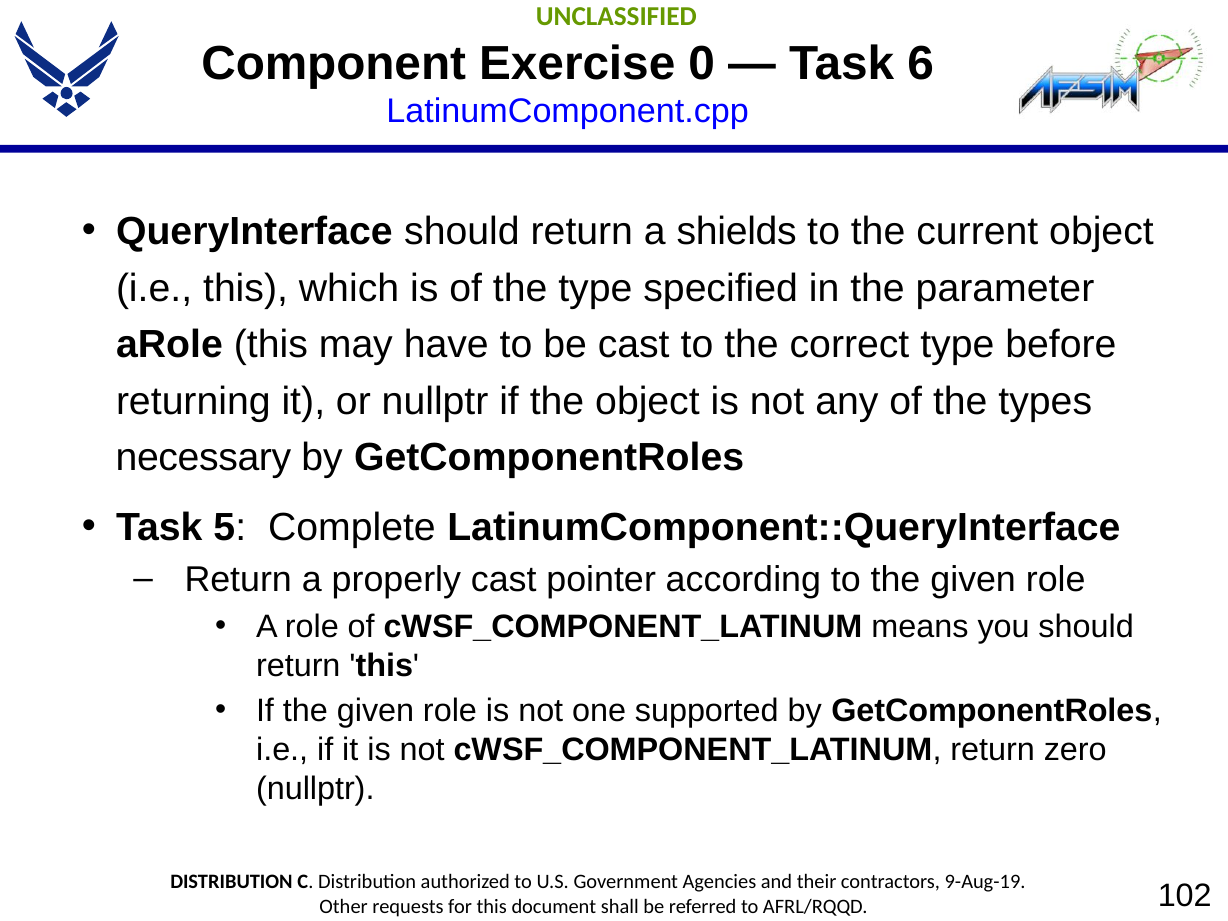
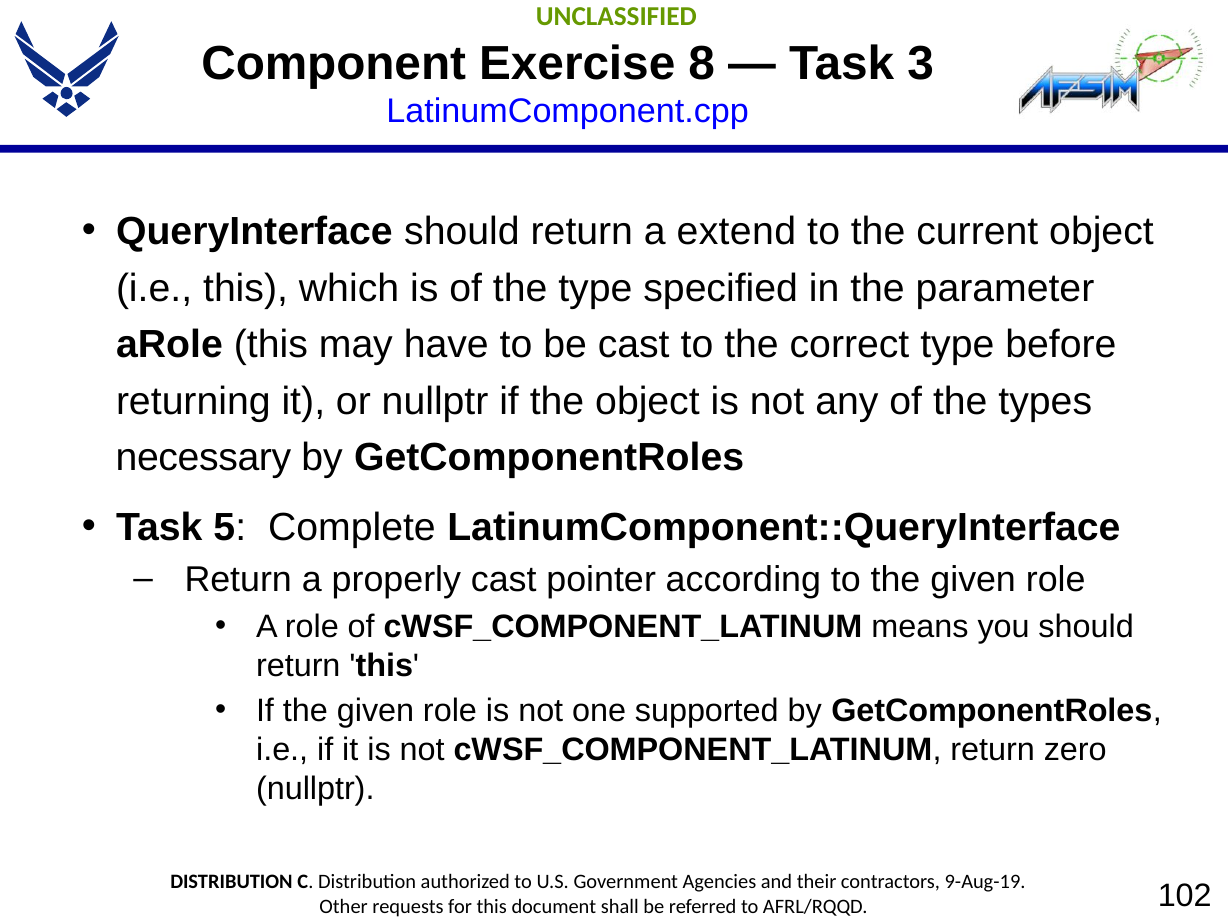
0: 0 -> 8
6: 6 -> 3
shields: shields -> extend
